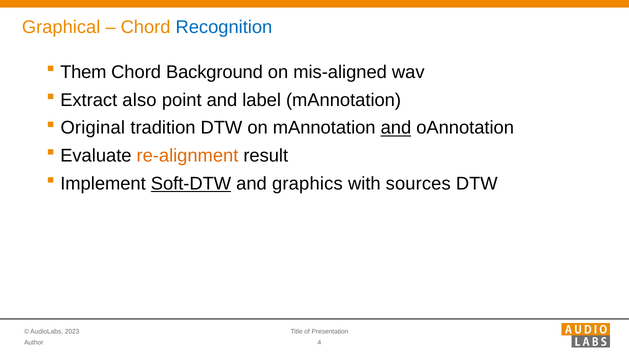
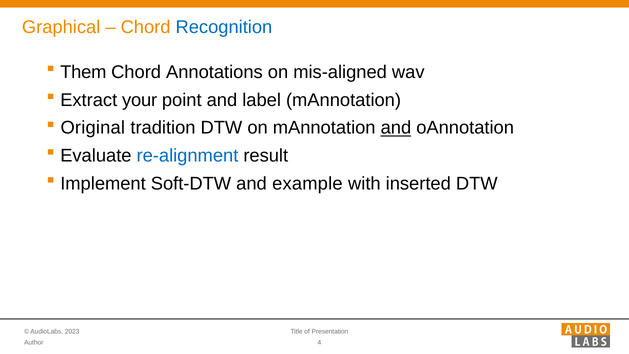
Background: Background -> Annotations
also: also -> your
re-alignment colour: orange -> blue
Soft-DTW underline: present -> none
graphics: graphics -> example
sources: sources -> inserted
